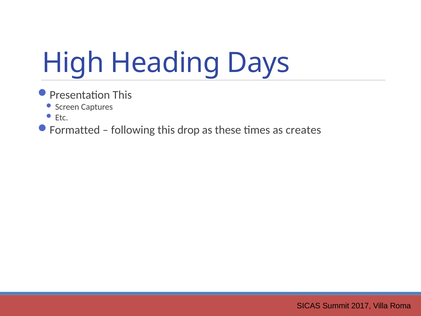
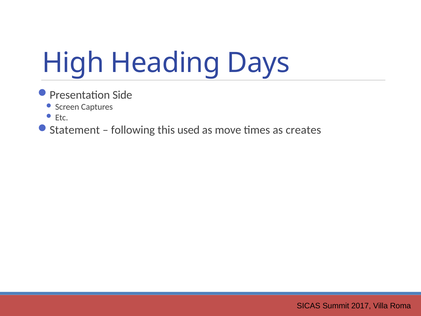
Presentation This: This -> Side
Formatted: Formatted -> Statement
drop: drop -> used
these: these -> move
